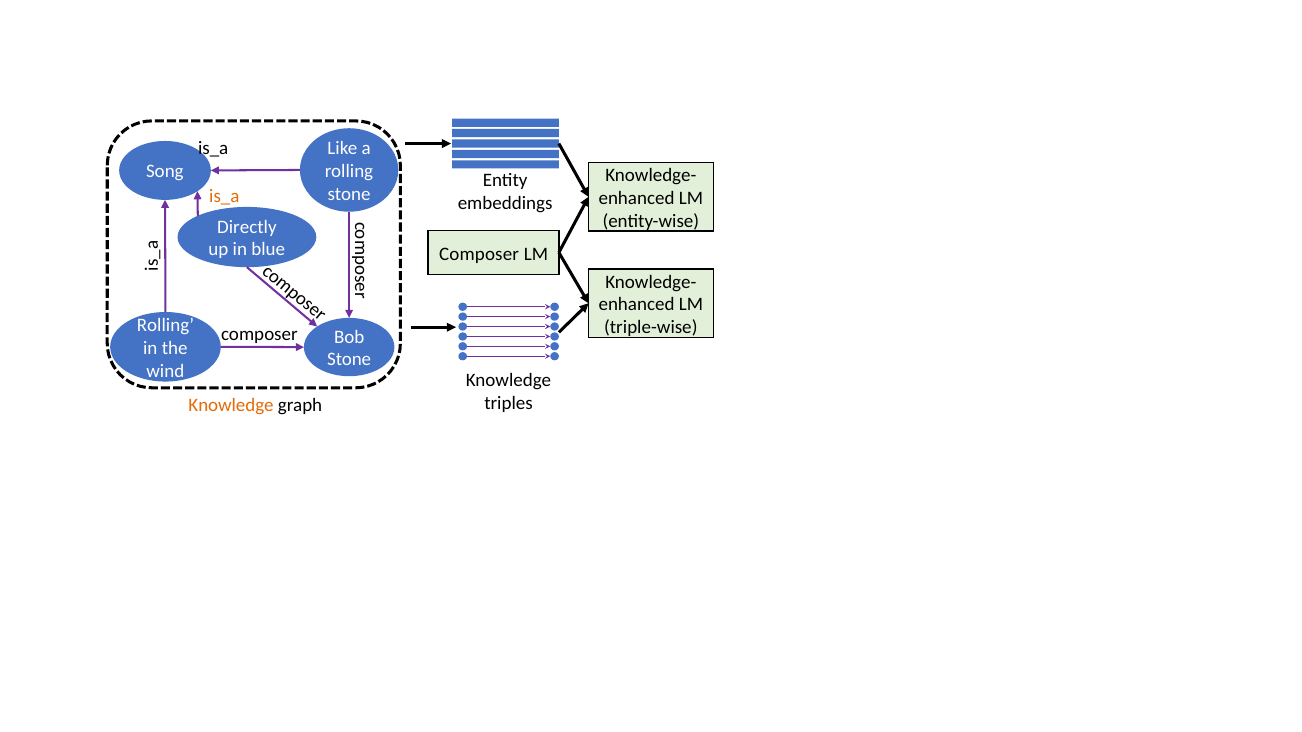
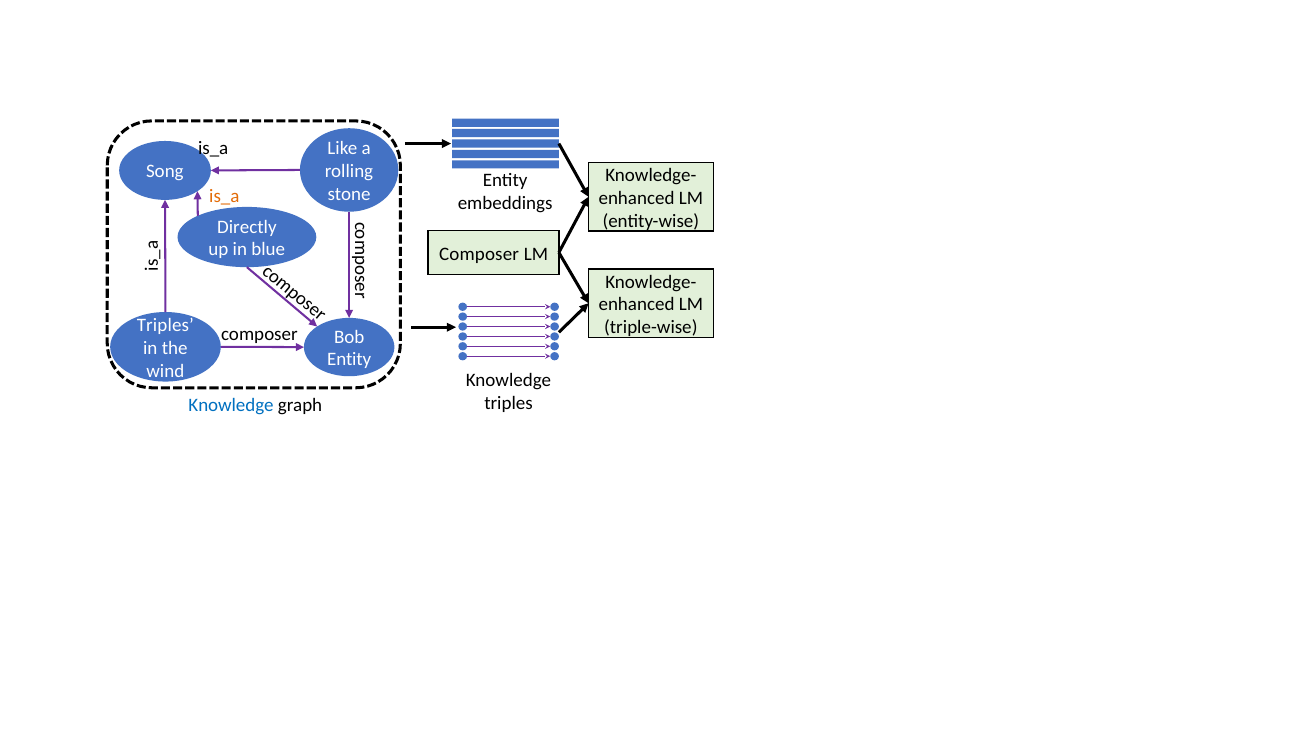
Rolling at (165, 325): Rolling -> Triples
Stone at (349, 360): Stone -> Entity
Knowledge at (231, 405) colour: orange -> blue
